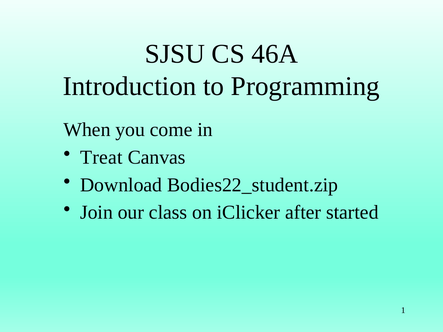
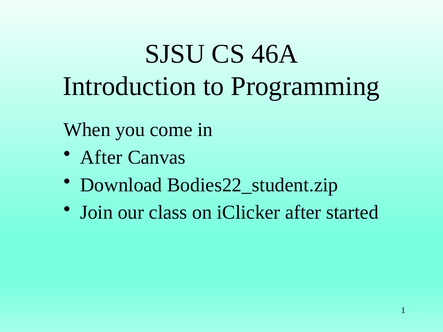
Treat at (101, 157): Treat -> After
